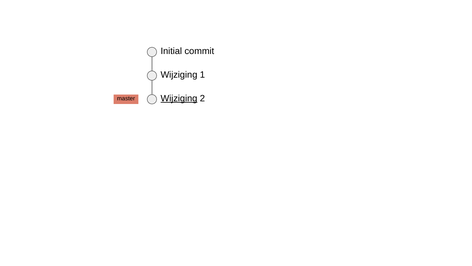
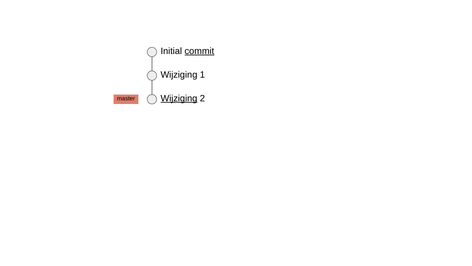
commit underline: none -> present
